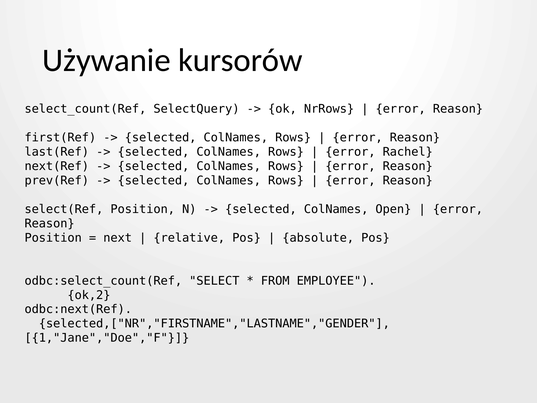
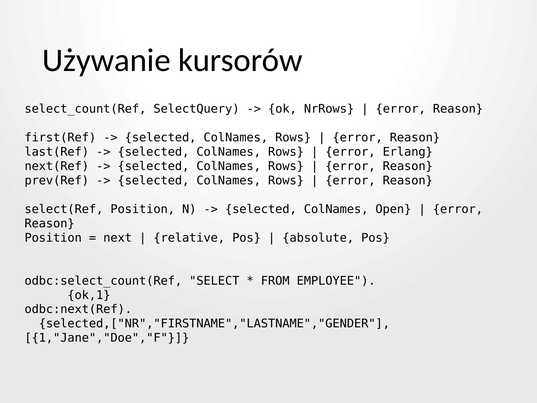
Rachel: Rachel -> Erlang
ok,2: ok,2 -> ok,1
